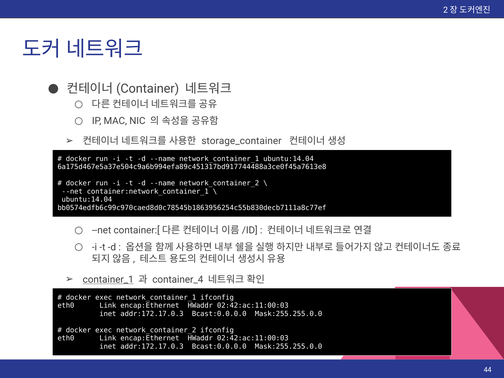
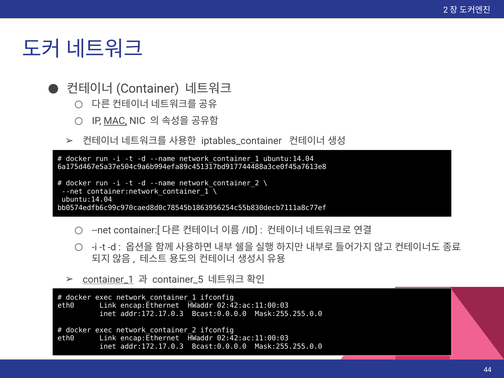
MAC underline: none -> present
storage_container: storage_container -> iptables_container
container_4: container_4 -> container_5
